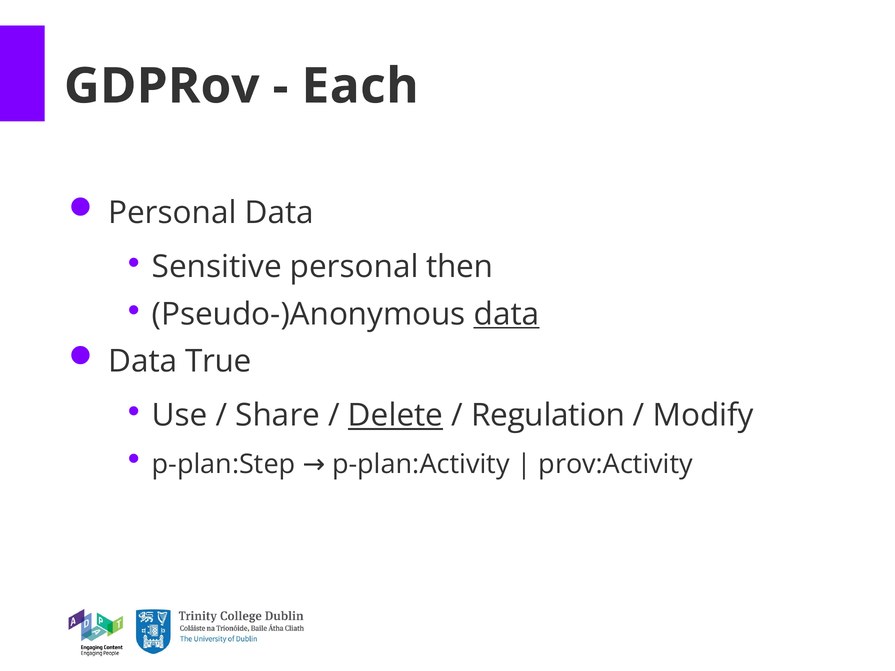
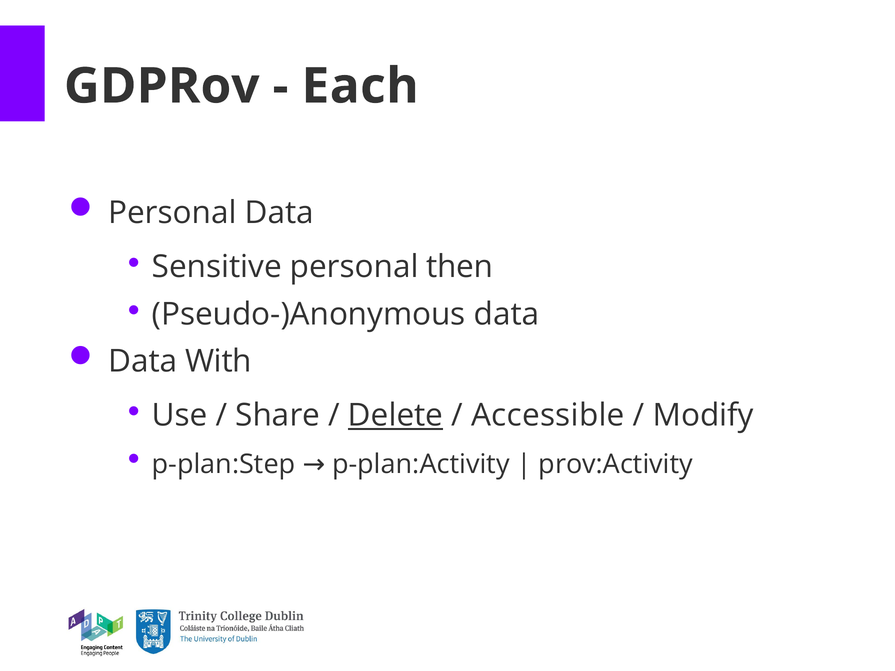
data at (506, 314) underline: present -> none
True: True -> With
Regulation: Regulation -> Accessible
